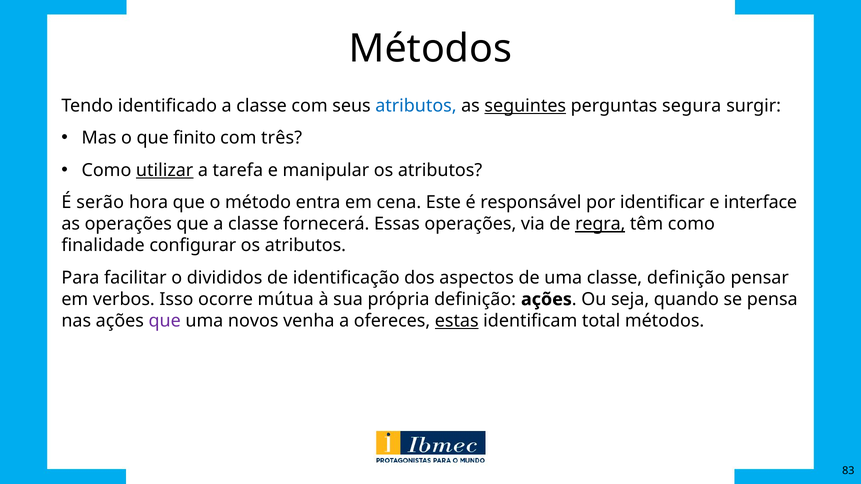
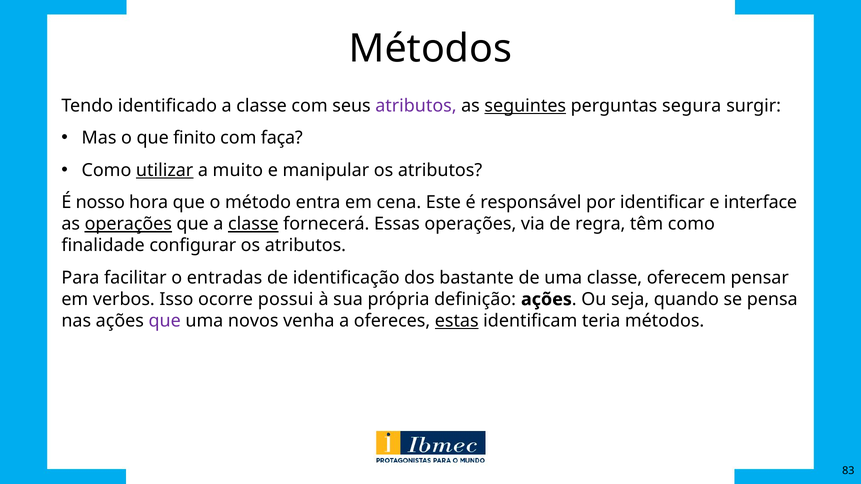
atributos at (416, 106) colour: blue -> purple
três: três -> faça
tarefa: tarefa -> muito
serão: serão -> nosso
operações at (128, 224) underline: none -> present
classe at (253, 224) underline: none -> present
regra underline: present -> none
divididos: divididos -> entradas
aspectos: aspectos -> bastante
classe definição: definição -> oferecem
mútua: mútua -> possui
total: total -> teria
